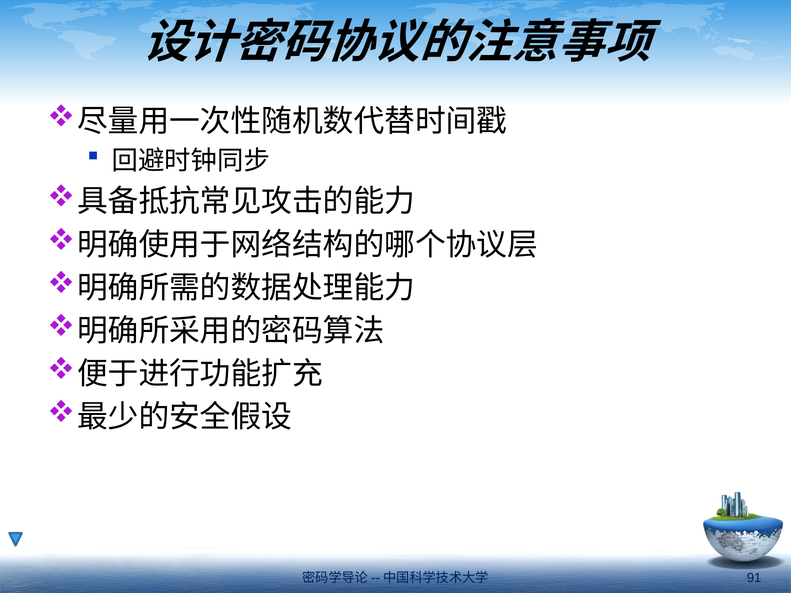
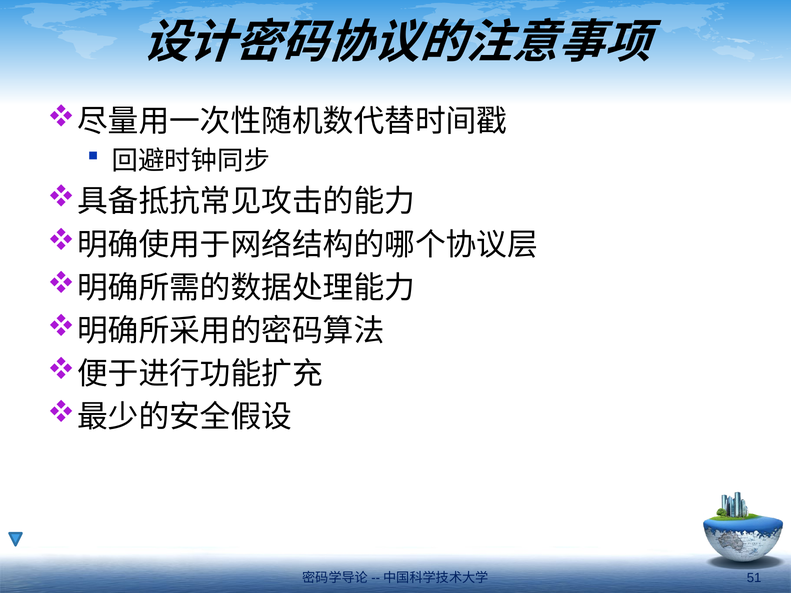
91: 91 -> 51
